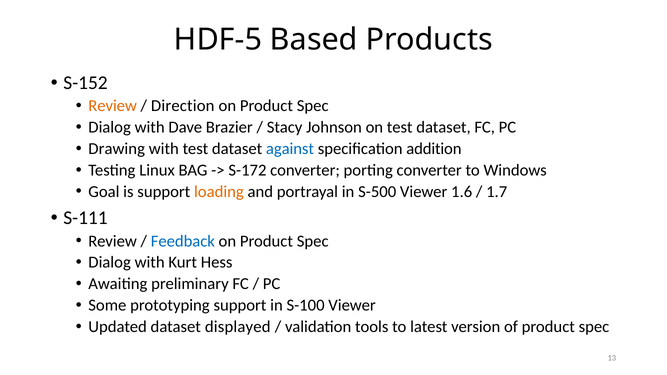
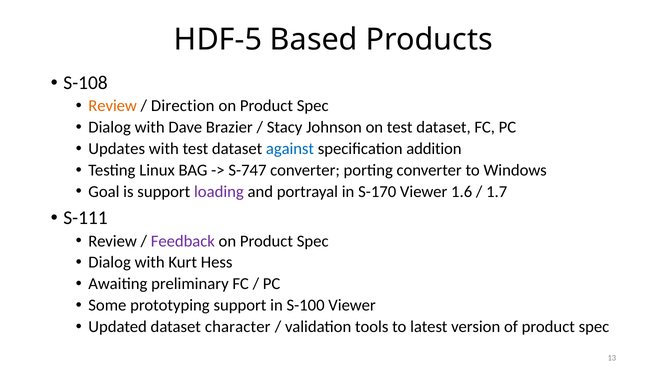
S-152: S-152 -> S-108
Drawing: Drawing -> Updates
S-172: S-172 -> S-747
loading colour: orange -> purple
S-500: S-500 -> S-170
Feedback colour: blue -> purple
displayed: displayed -> character
